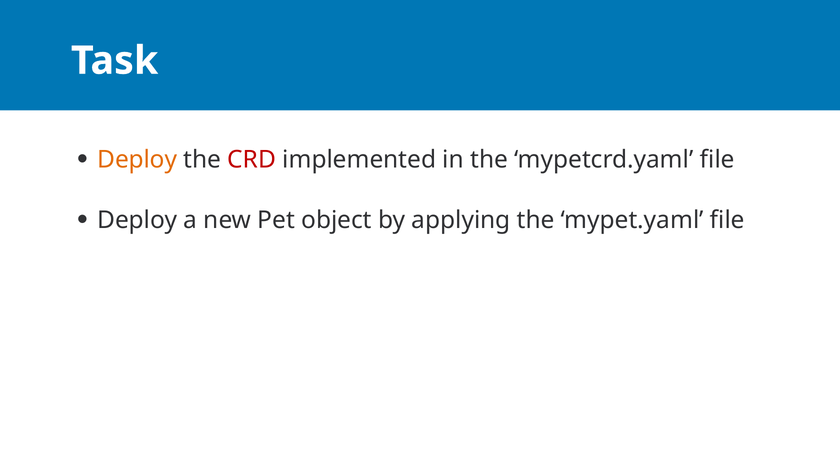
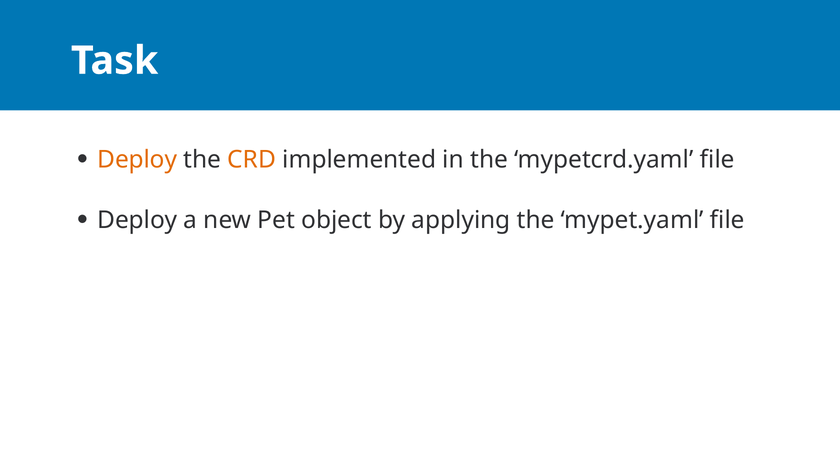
CRD colour: red -> orange
